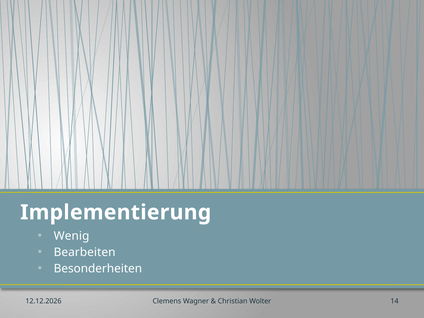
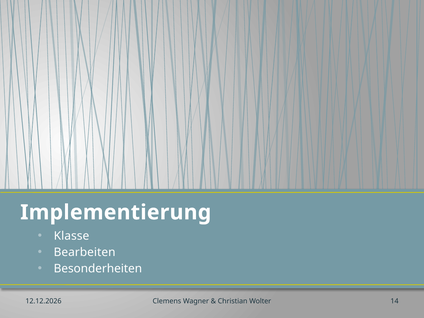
Wenig: Wenig -> Klasse
